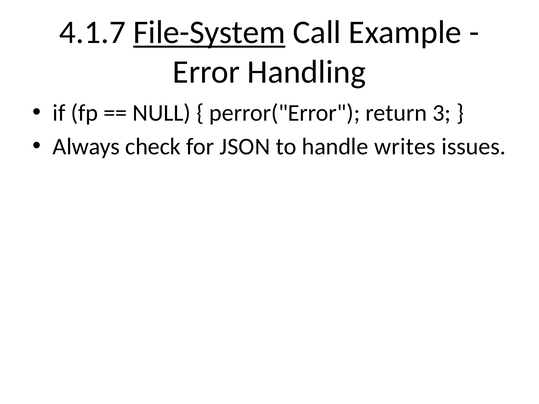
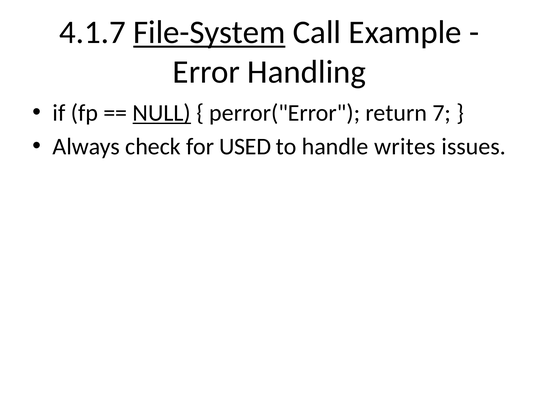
NULL underline: none -> present
3: 3 -> 7
JSON: JSON -> USED
